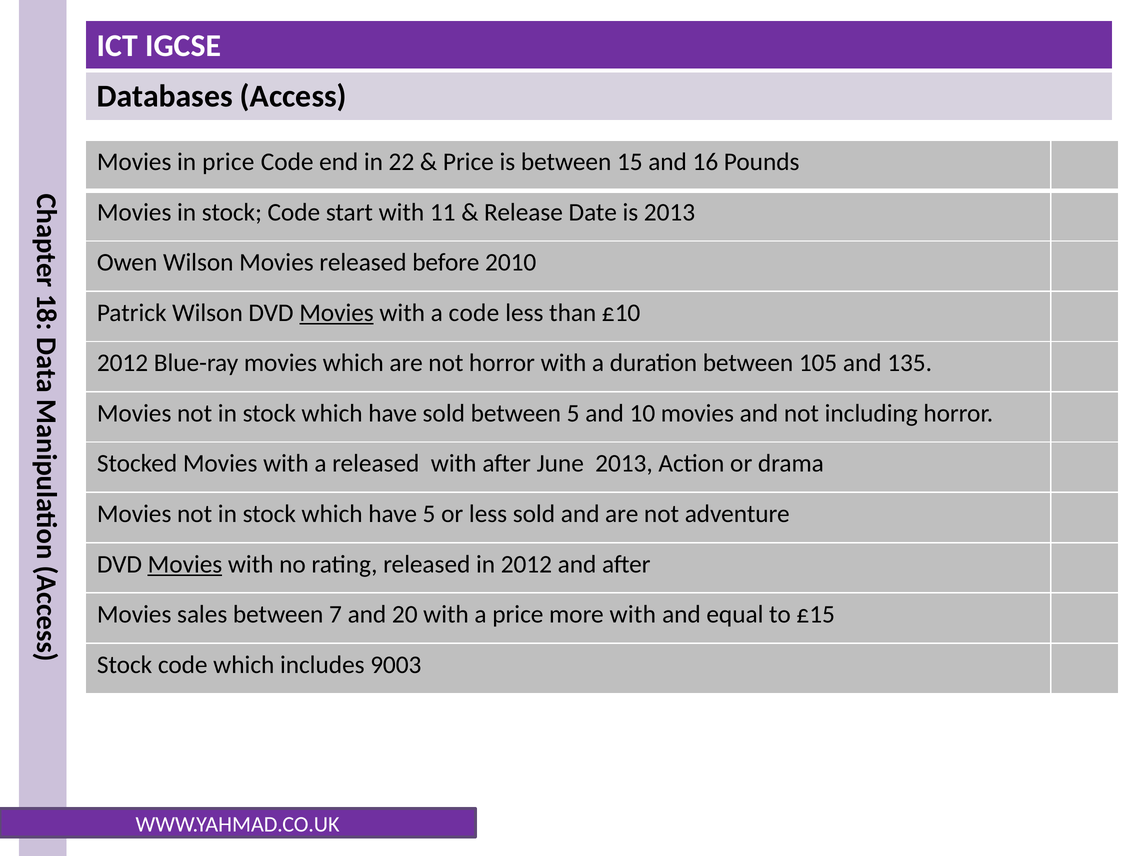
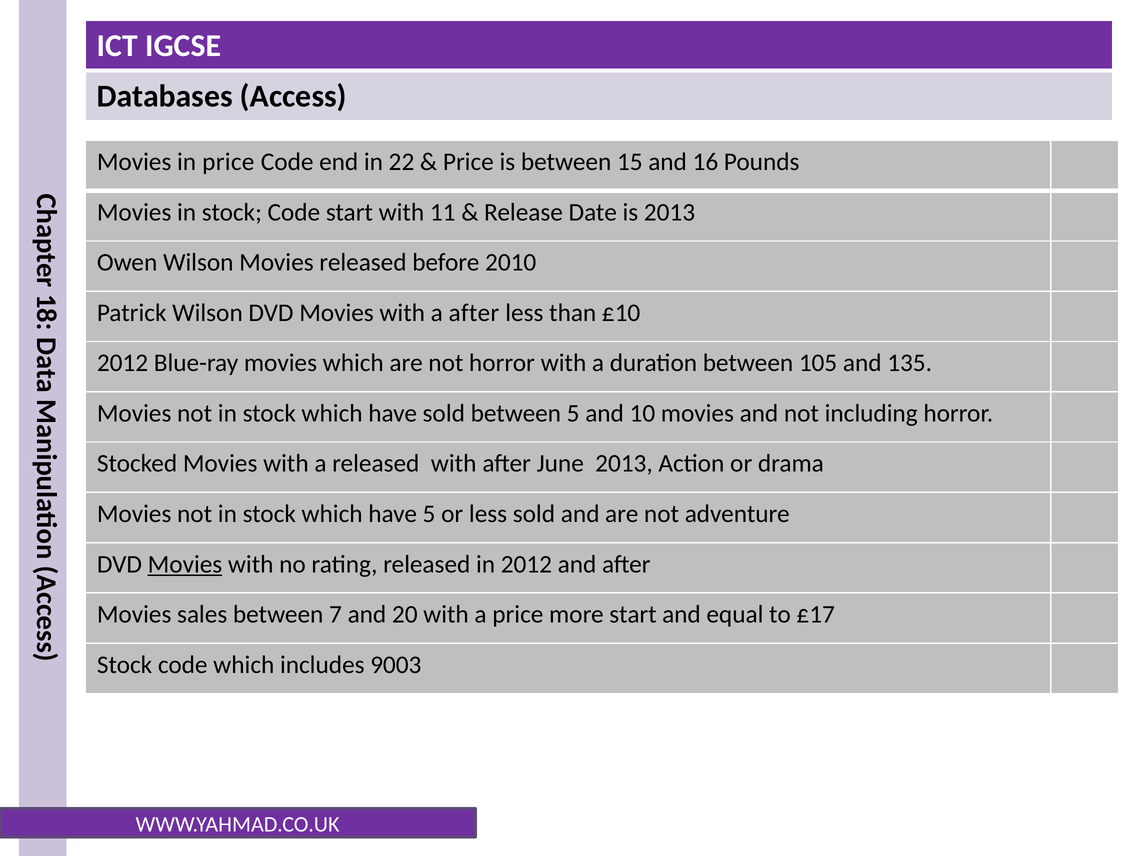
Movies at (337, 313) underline: present -> none
a code: code -> after
more with: with -> start
£15: £15 -> £17
